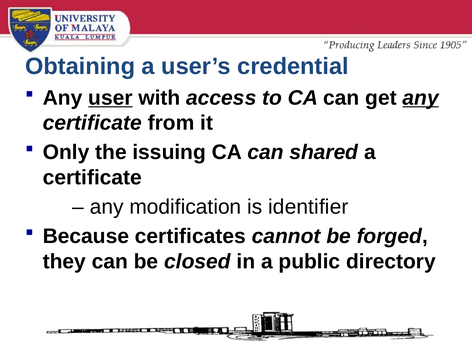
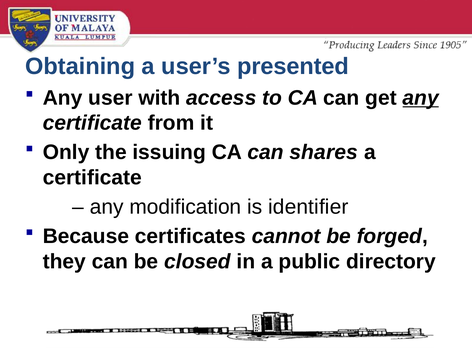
credential: credential -> presented
user underline: present -> none
shared: shared -> shares
